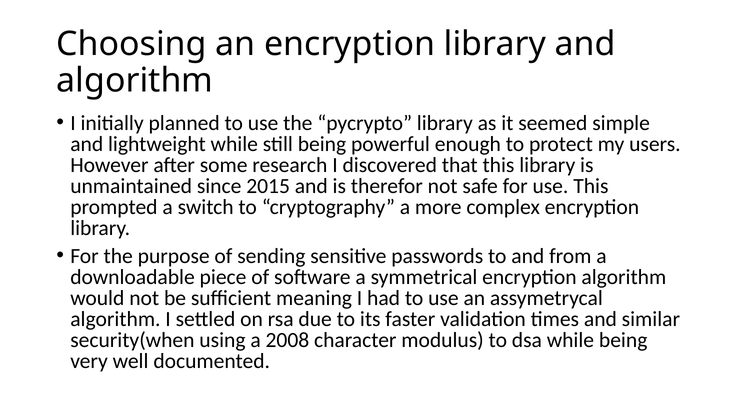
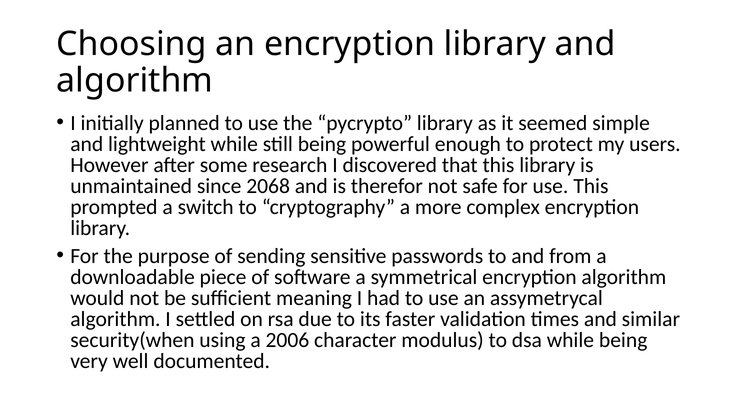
2015: 2015 -> 2068
2008: 2008 -> 2006
